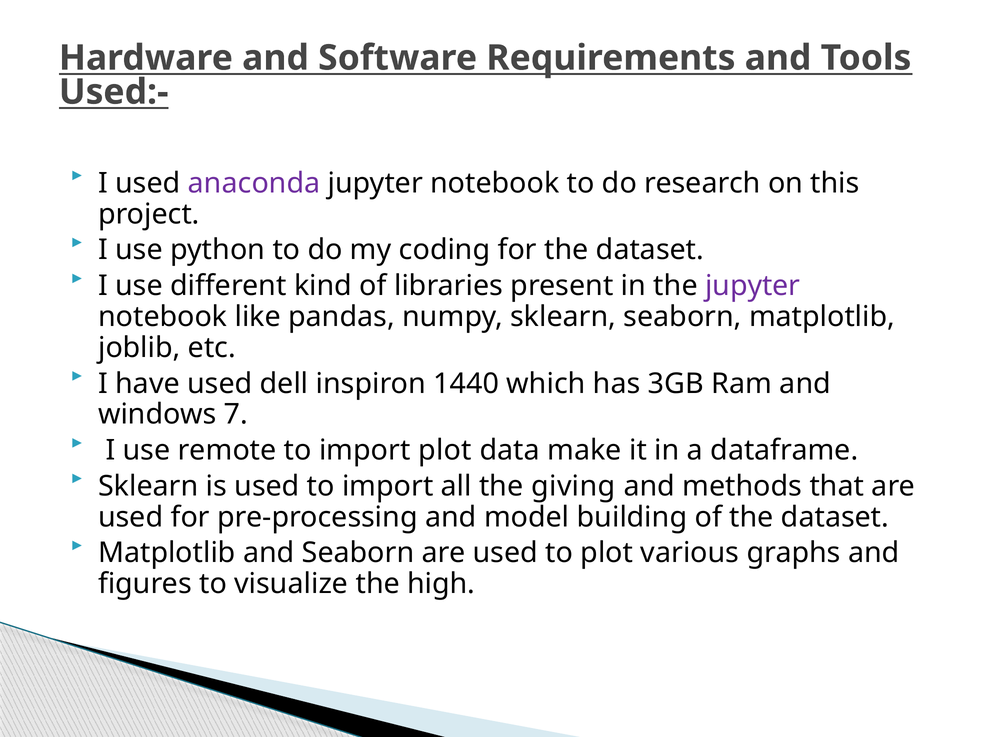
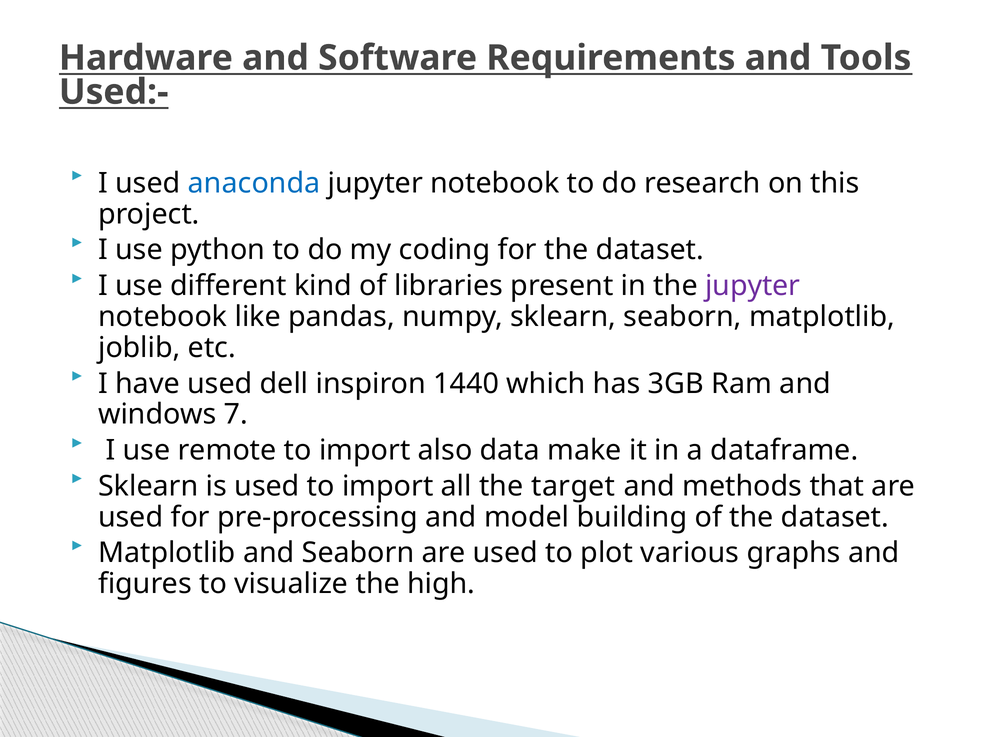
anaconda colour: purple -> blue
import plot: plot -> also
giving: giving -> target
